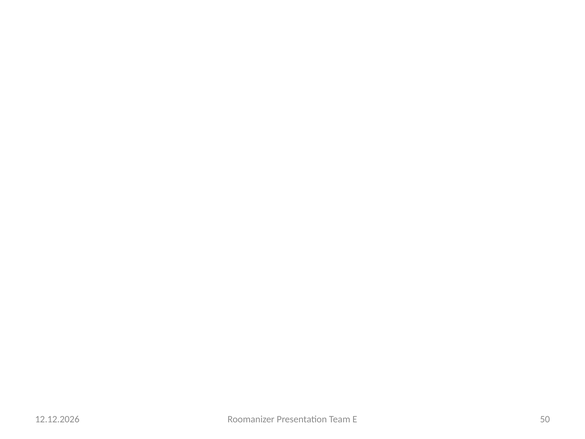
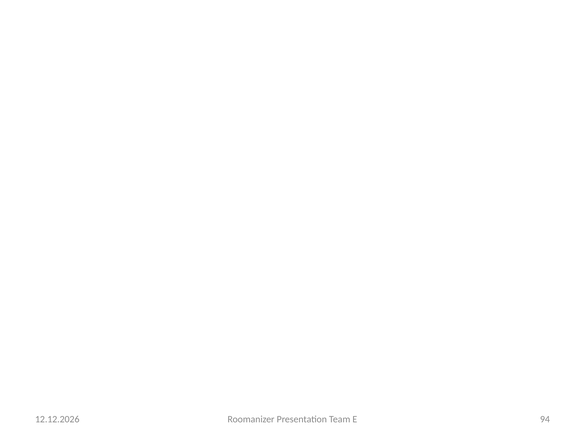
50: 50 -> 94
